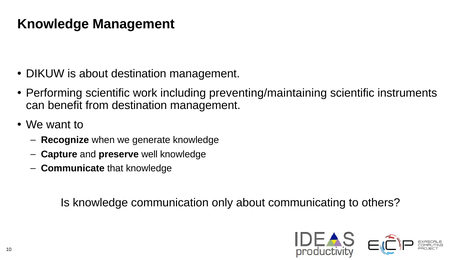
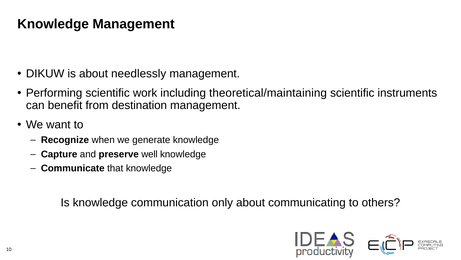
about destination: destination -> needlessly
preventing/maintaining: preventing/maintaining -> theoretical/maintaining
